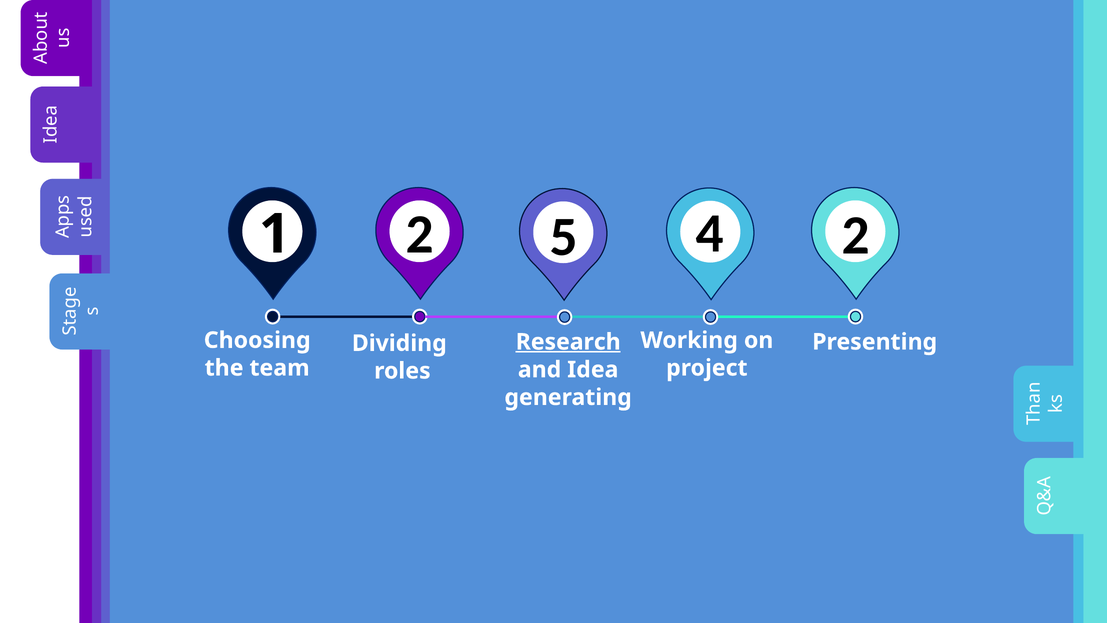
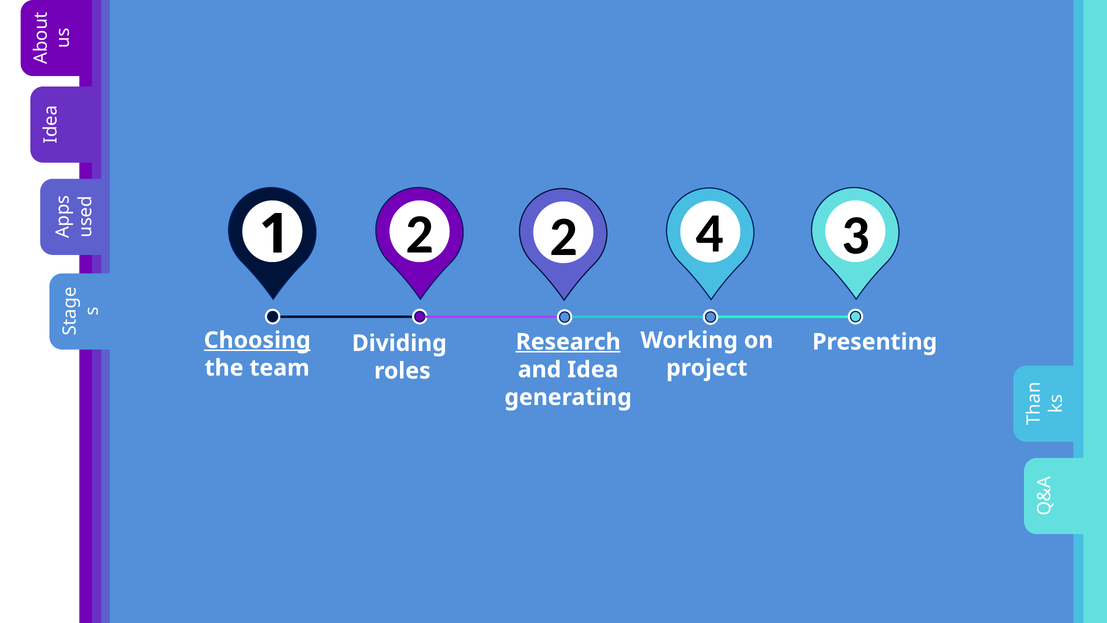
2 5: 5 -> 2
4 2: 2 -> 3
Choosing underline: none -> present
